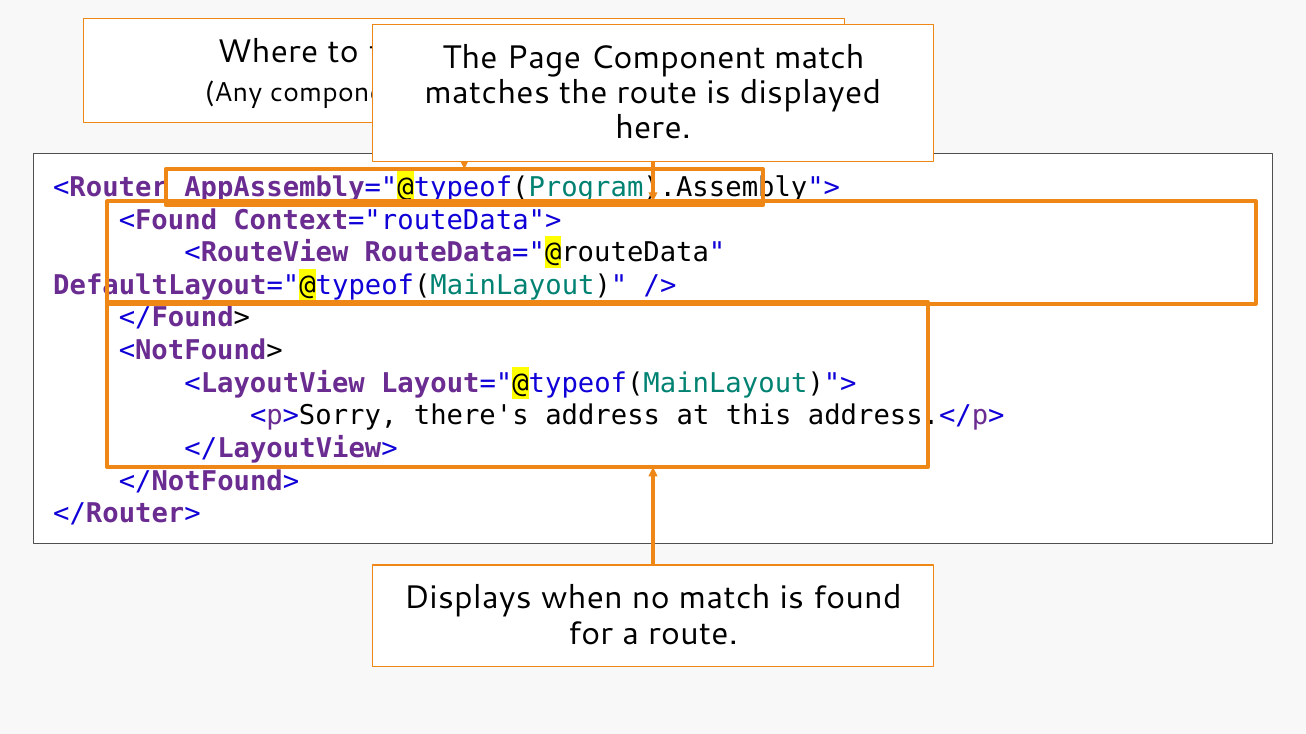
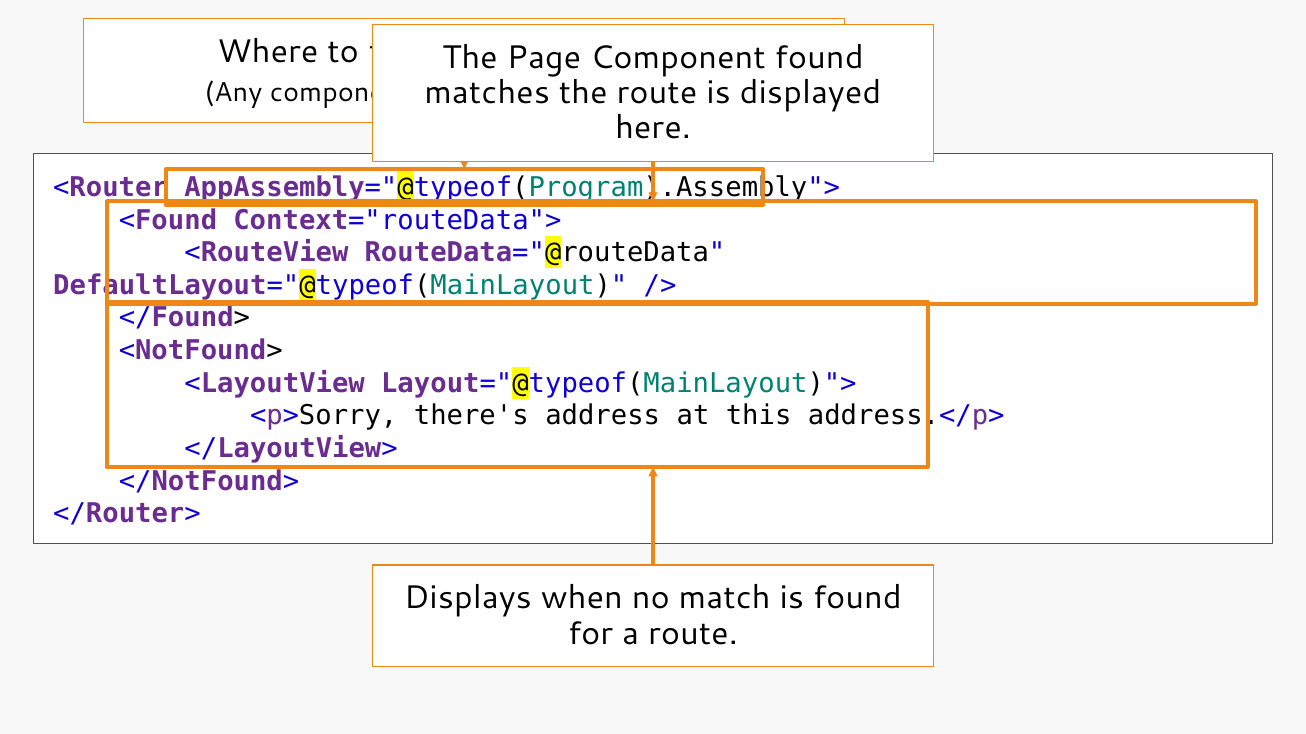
match at (819, 57): match -> found
